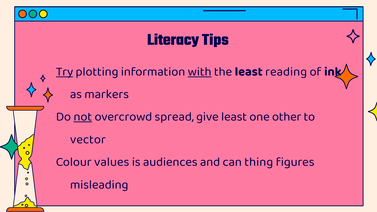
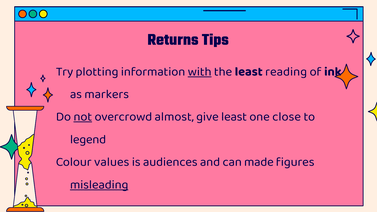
Literacy: Literacy -> Returns
Try underline: present -> none
spread: spread -> almost
other: other -> close
vector: vector -> legend
thing: thing -> made
misleading underline: none -> present
